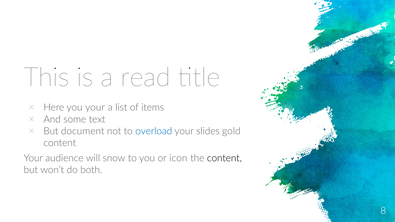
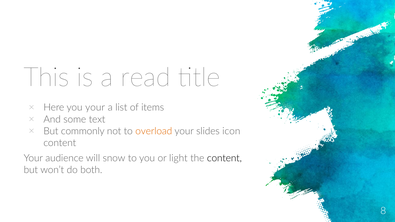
document: document -> commonly
overload colour: blue -> orange
gold: gold -> icon
icon: icon -> light
